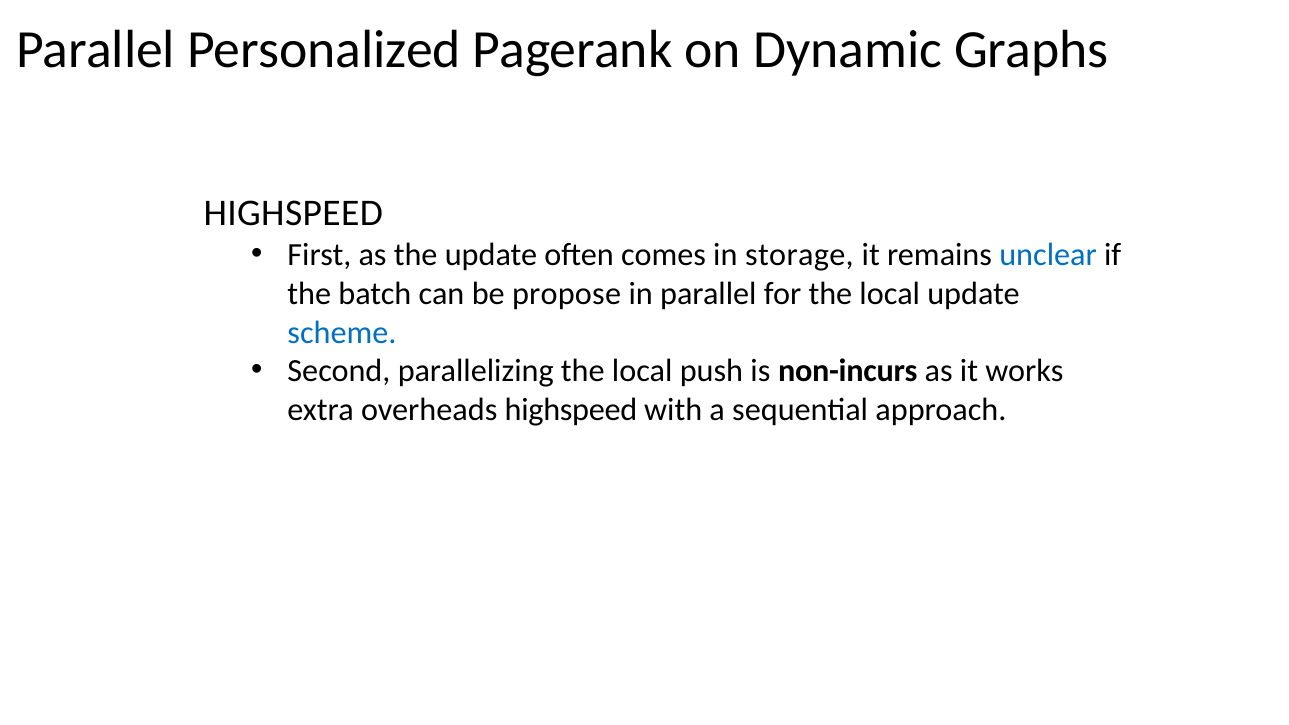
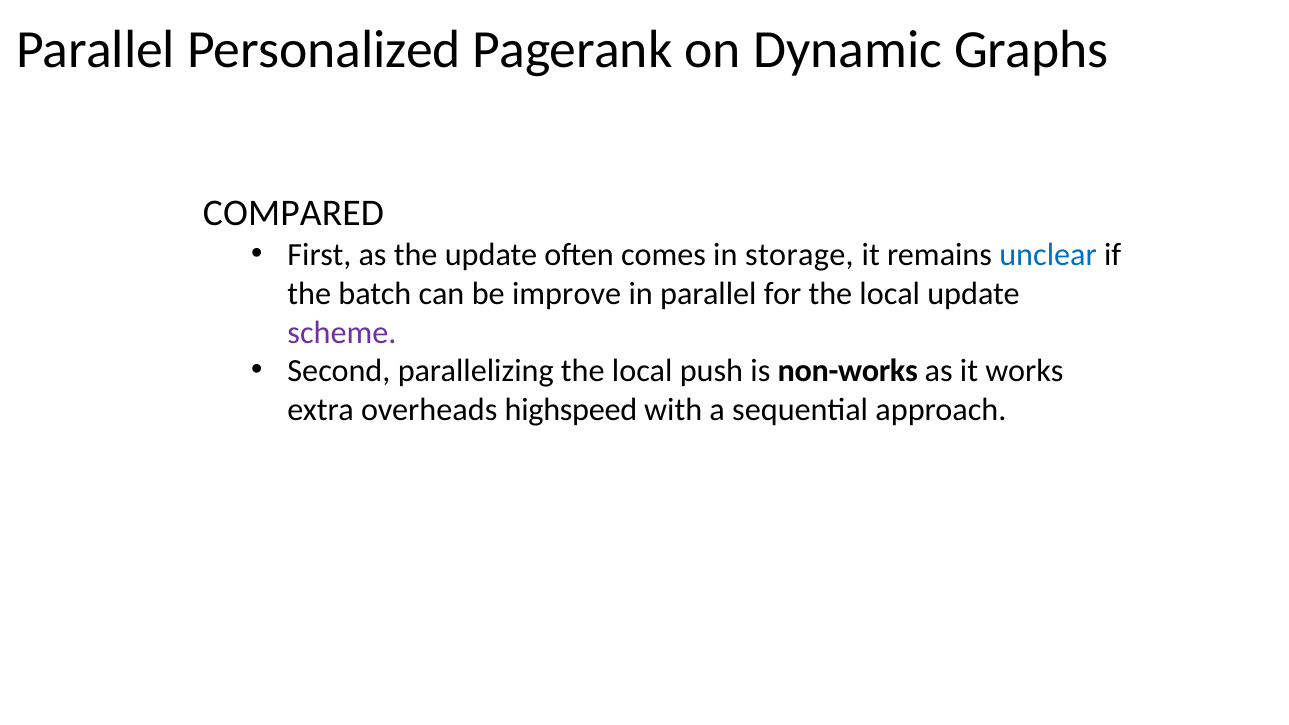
HIGHSPEED at (293, 214): HIGHSPEED -> COMPARED
propose: propose -> improve
scheme colour: blue -> purple
non-incurs: non-incurs -> non-works
